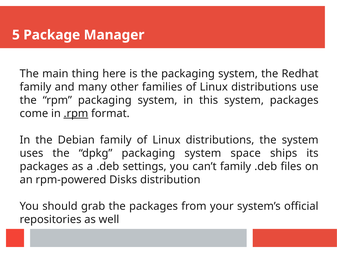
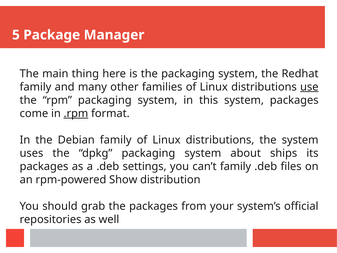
use underline: none -> present
space: space -> about
Disks: Disks -> Show
